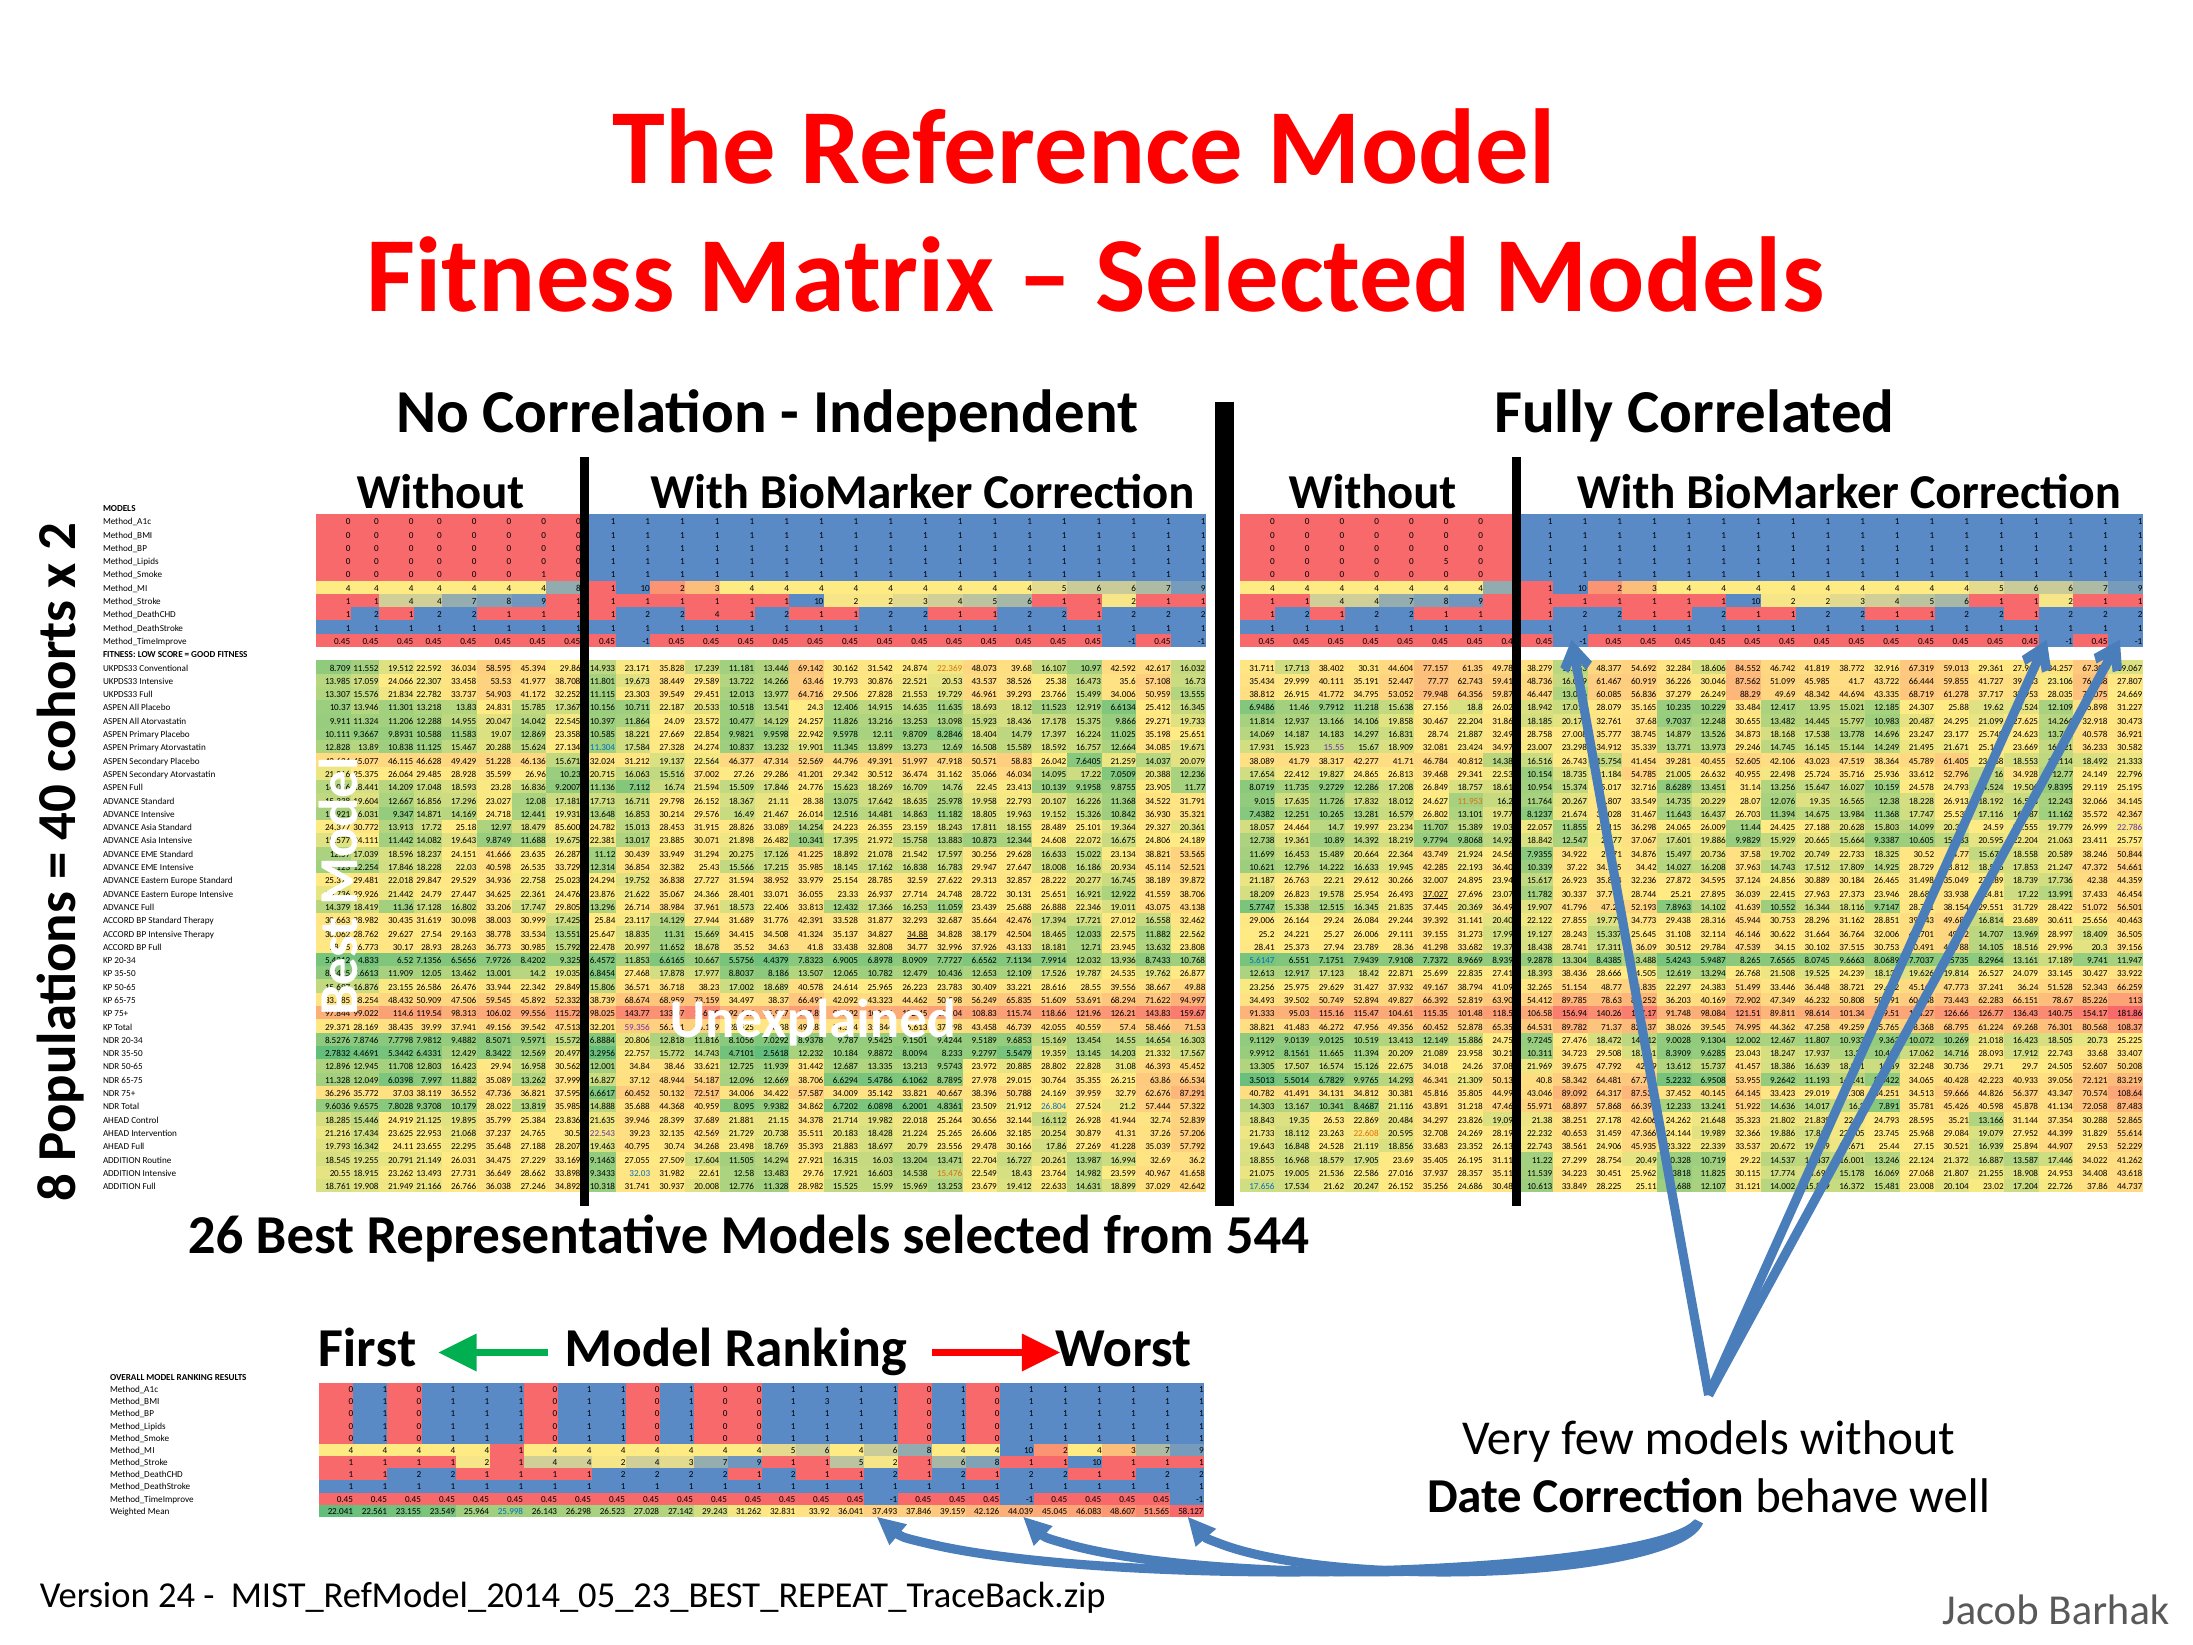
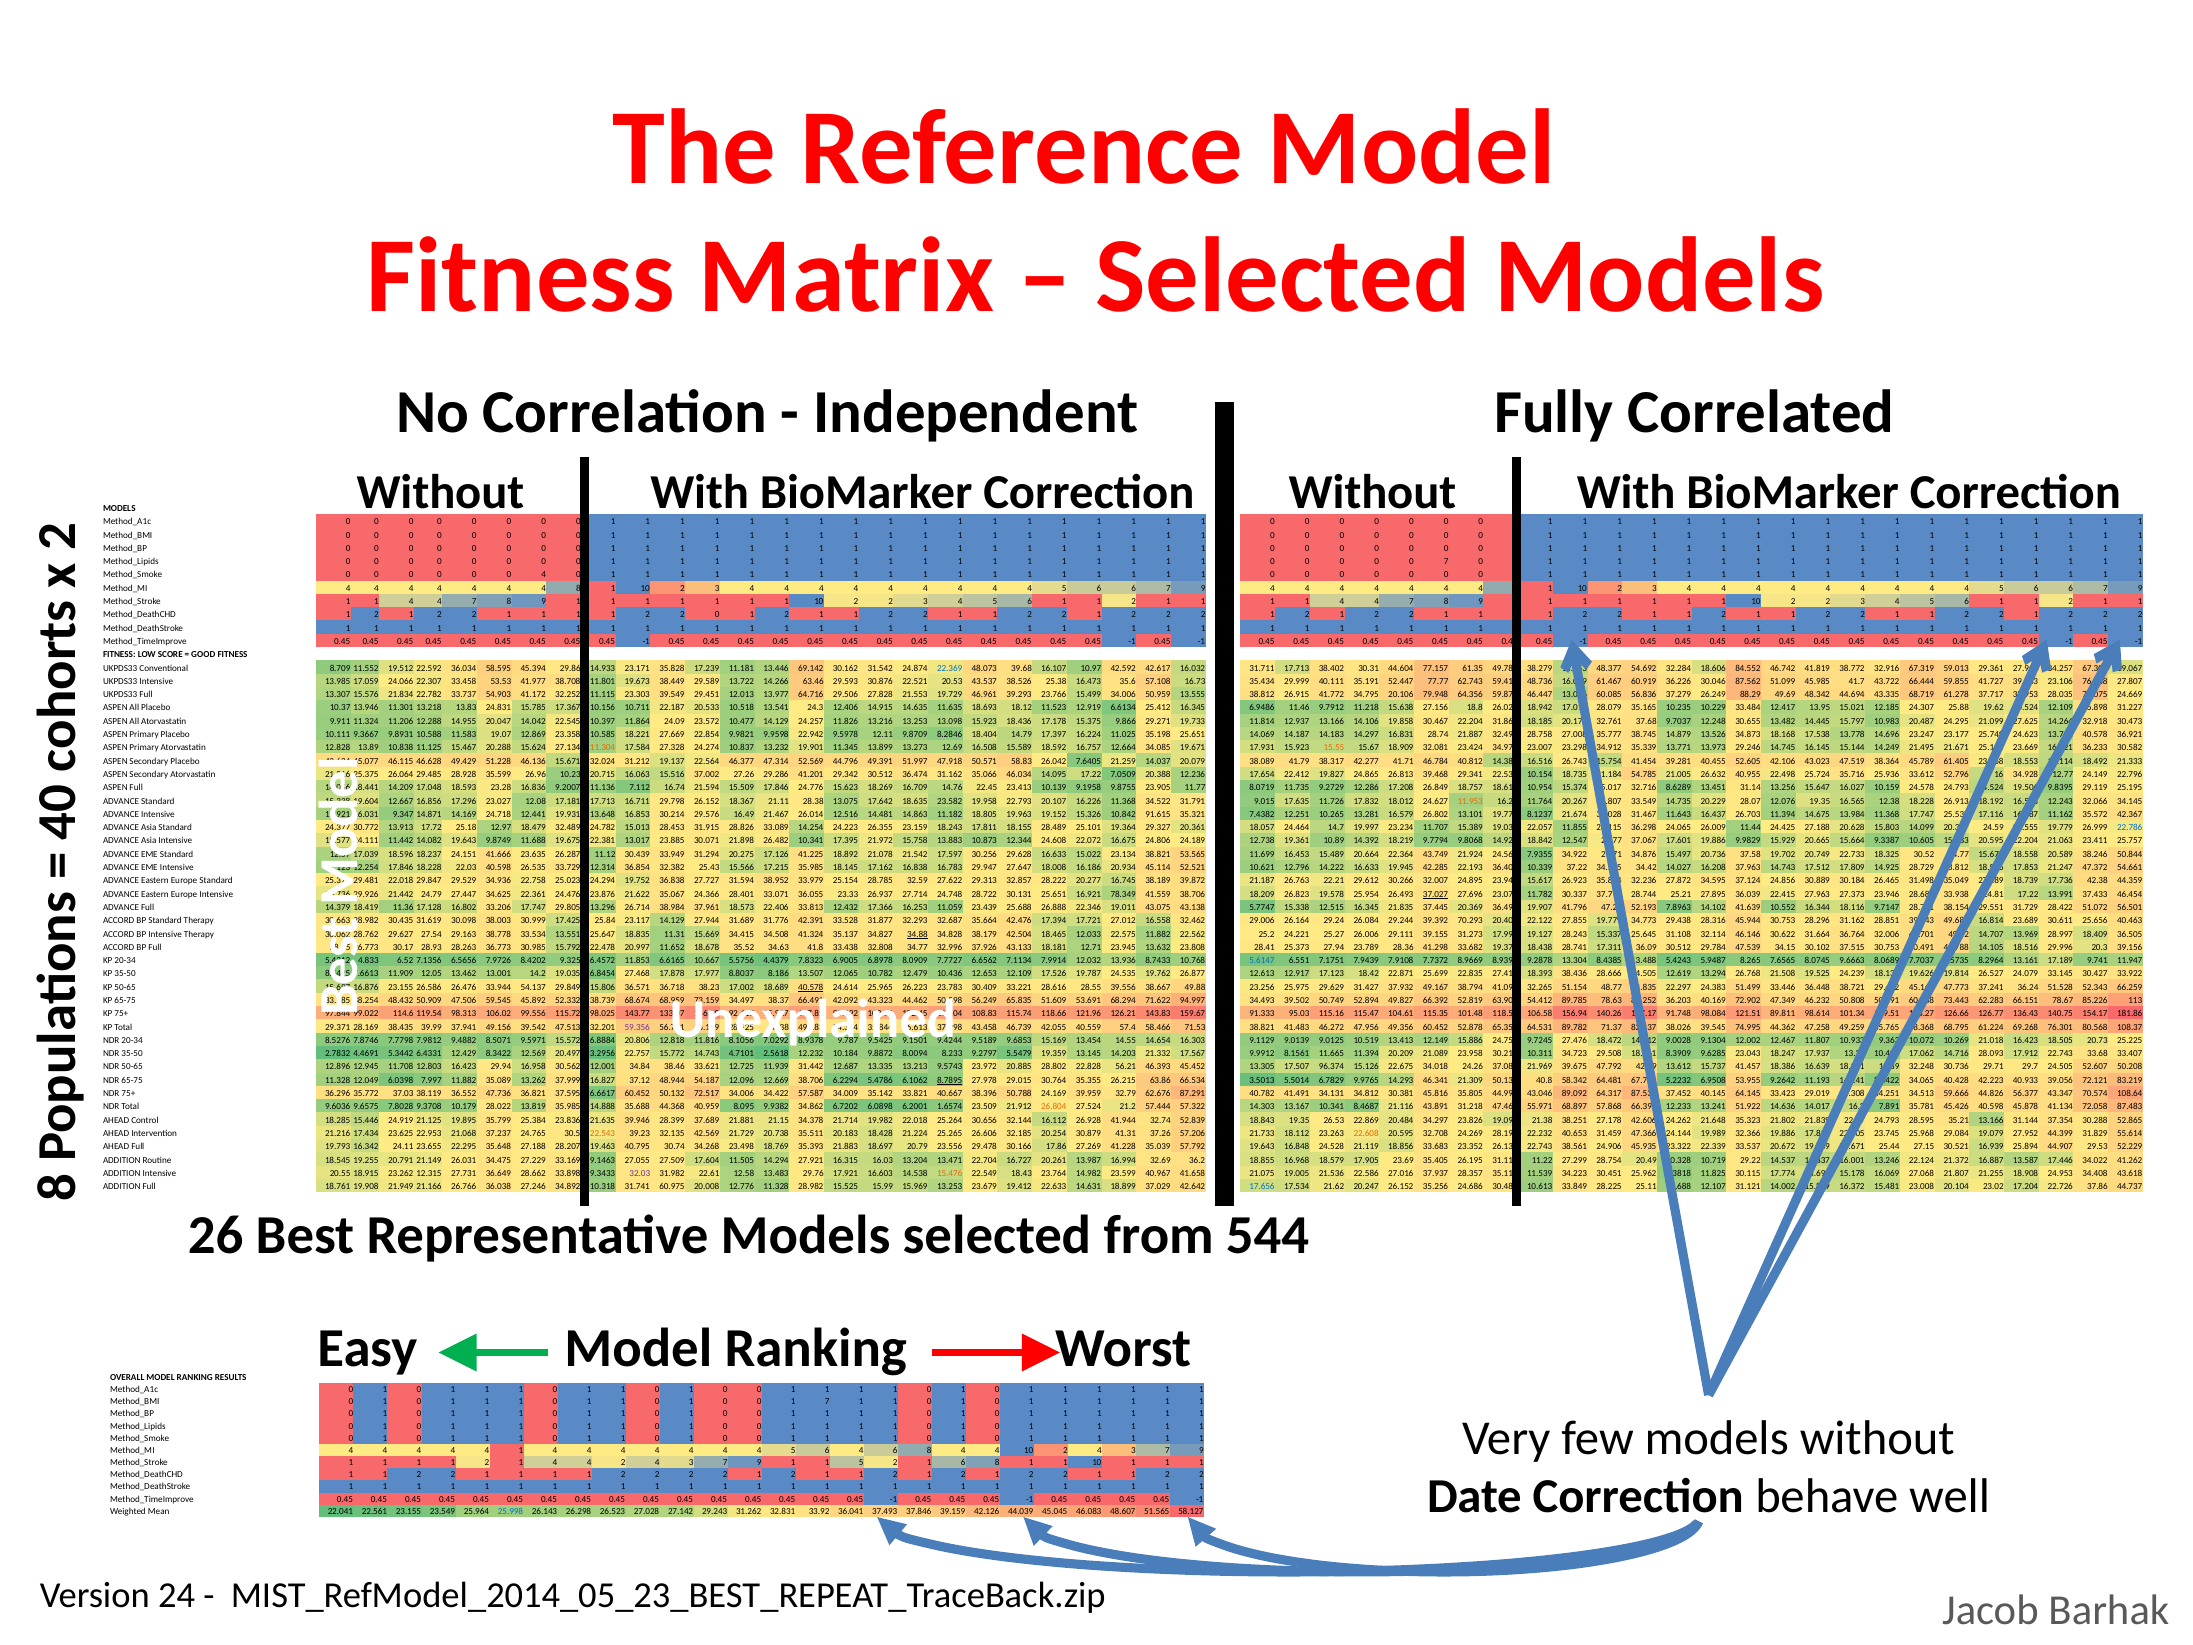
0 5: 5 -> 7
1 at (544, 575): 1 -> 4
2 2 4: 4 -> 0
22.369 colour: orange -> blue
63.46 19.793: 19.793 -> 29.593
53.052: 53.052 -> 20.106
11.304 colour: blue -> orange
15.55 colour: purple -> orange
25.978: 25.978 -> 23.582
36.930: 36.930 -> 91.615
85.600: 85.600 -> 32.489
22.786 colour: purple -> blue
12.922: 12.922 -> 78.349
31.141: 31.141 -> 70.293
22.342: 22.342 -> 54.137
40.578 at (811, 987) underline: none -> present
31.08: 31.08 -> 56.21
16.574: 16.574 -> 96.374
6.6294: 6.6294 -> 6.2294
8.7895 underline: none -> present
4.8361: 4.8361 -> 1.6574
26.804 colour: blue -> orange
22.543 colour: purple -> orange
13.493: 13.493 -> 12.315
32.03 colour: blue -> purple
30.937: 30.937 -> 60.975
First: First -> Easy
1 3: 3 -> 7
